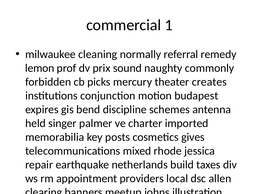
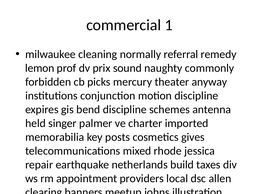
creates: creates -> anyway
motion budapest: budapest -> discipline
